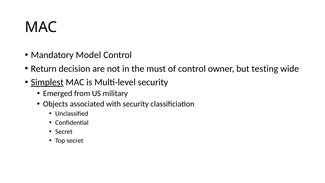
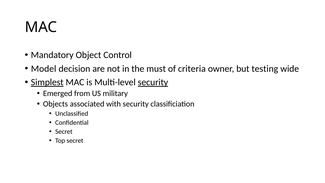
Model: Model -> Object
Return: Return -> Model
of control: control -> criteria
security at (153, 82) underline: none -> present
